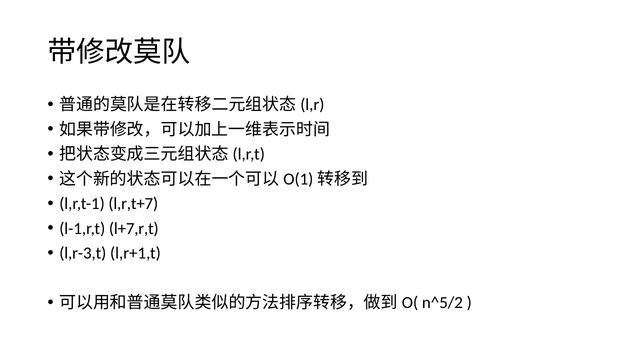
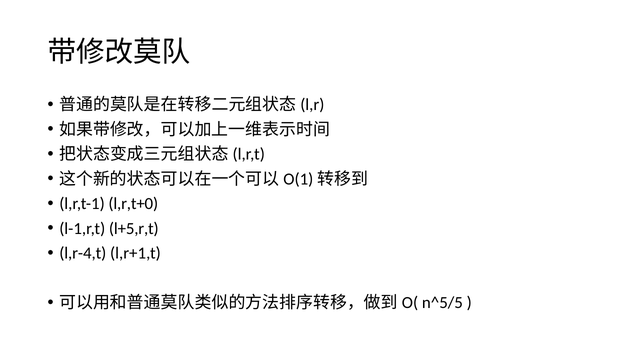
l,r,t+7: l,r,t+7 -> l,r,t+0
l+7,r,t: l+7,r,t -> l+5,r,t
l,r-3,t: l,r-3,t -> l,r-4,t
n^5/2: n^5/2 -> n^5/5
